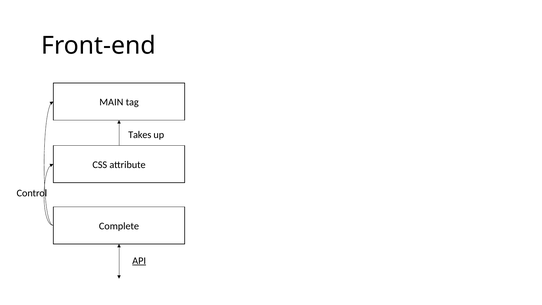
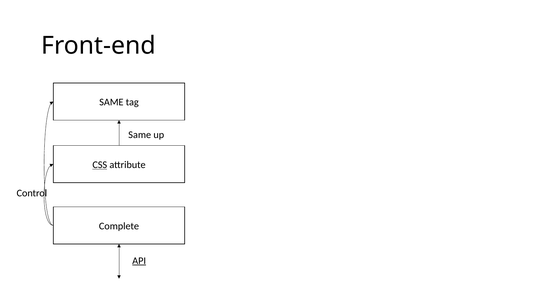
MAIN at (111, 102): MAIN -> SAME
Takes at (140, 135): Takes -> Same
CSS underline: none -> present
